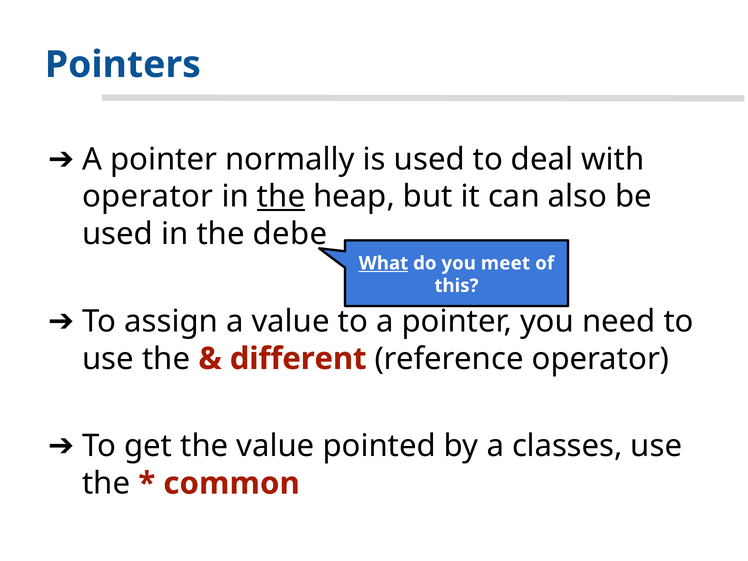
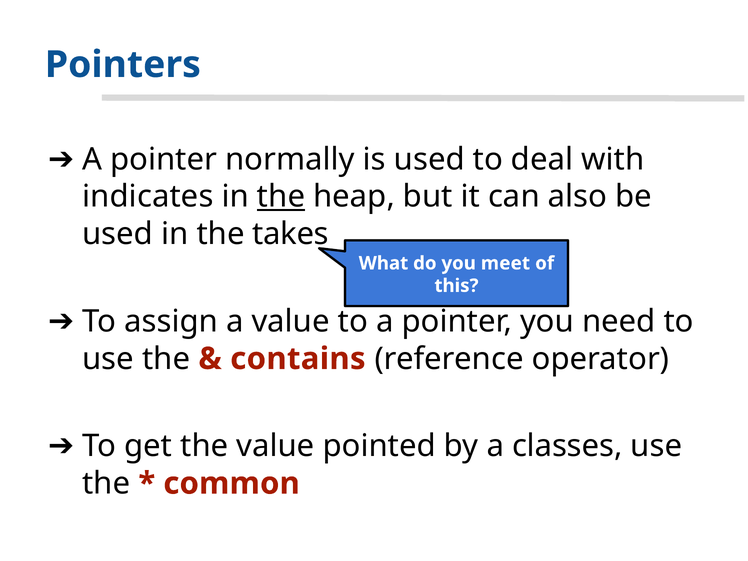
operator at (148, 197): operator -> indicates
debe: debe -> takes
What underline: present -> none
different: different -> contains
